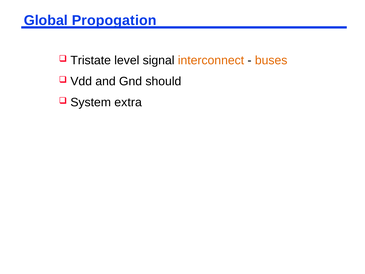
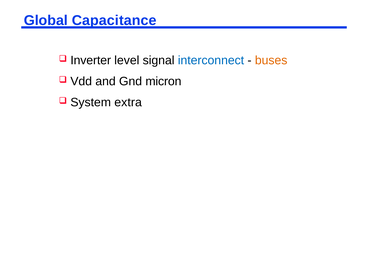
Propogation: Propogation -> Capacitance
Tristate: Tristate -> Inverter
interconnect colour: orange -> blue
should: should -> micron
